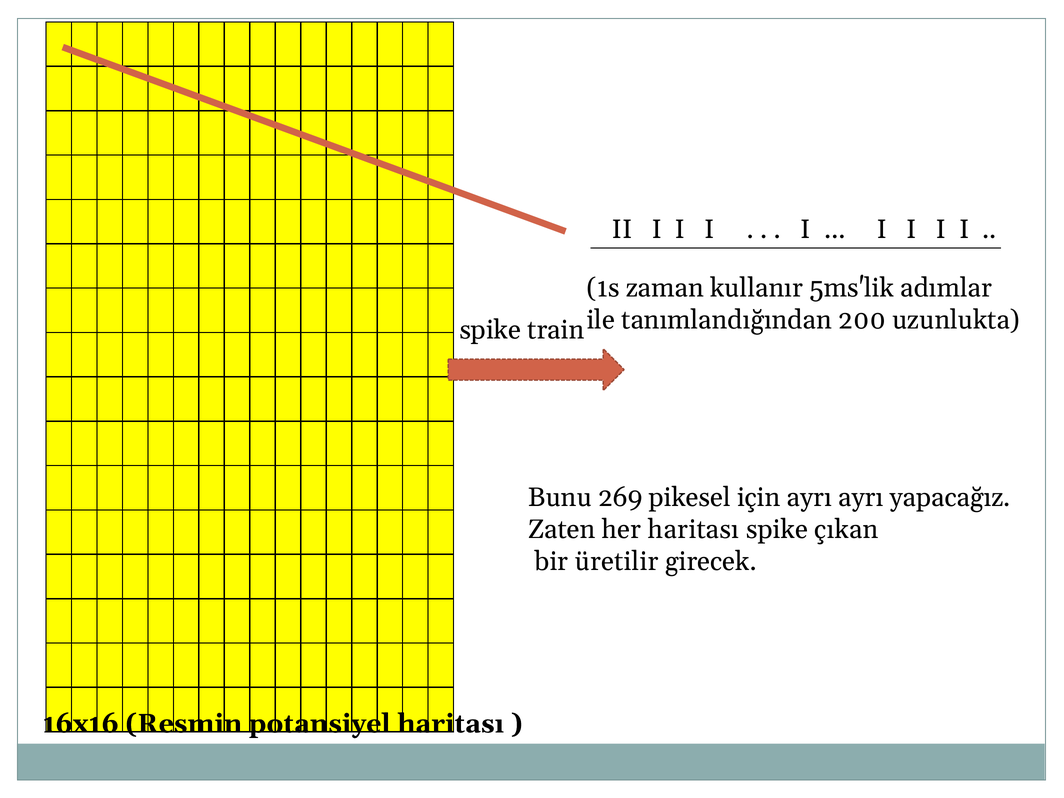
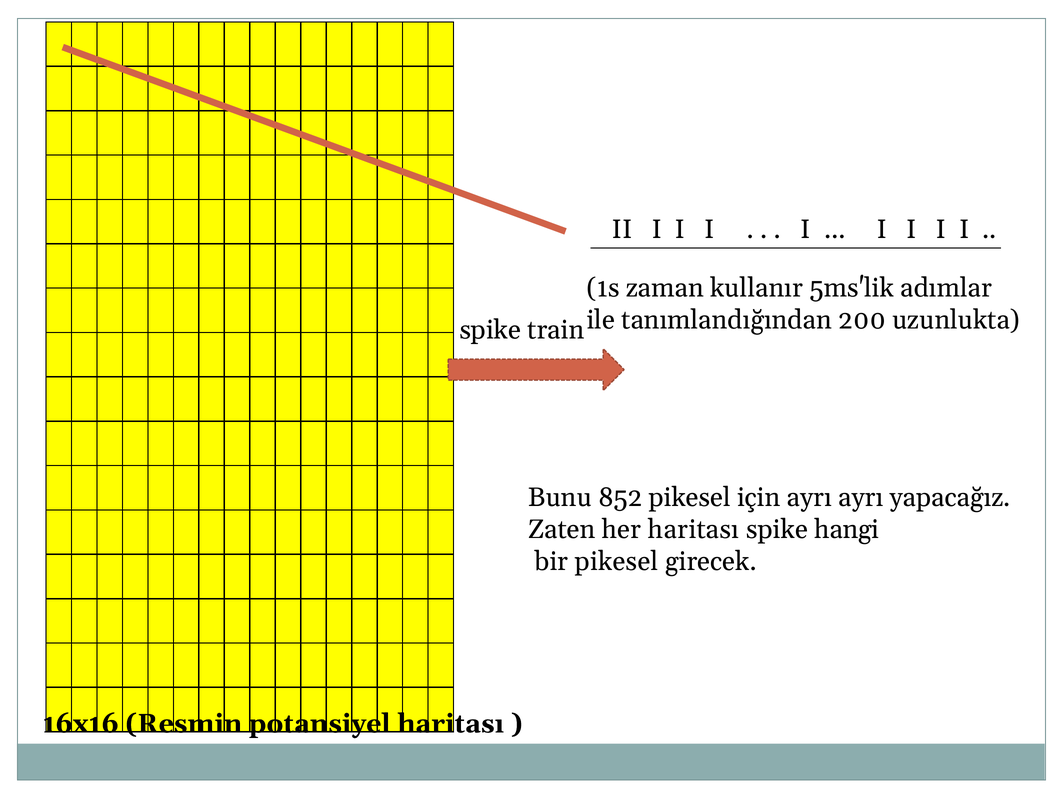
269: 269 -> 852
çıkan: çıkan -> hangi
bir üretilir: üretilir -> pikesel
